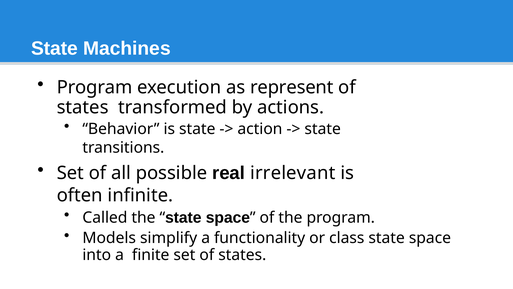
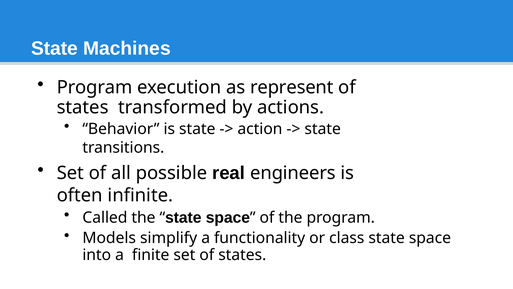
irrelevant: irrelevant -> engineers
